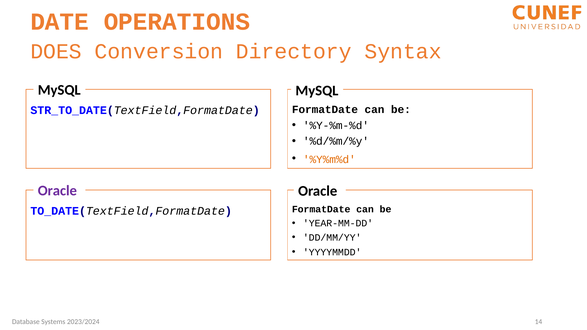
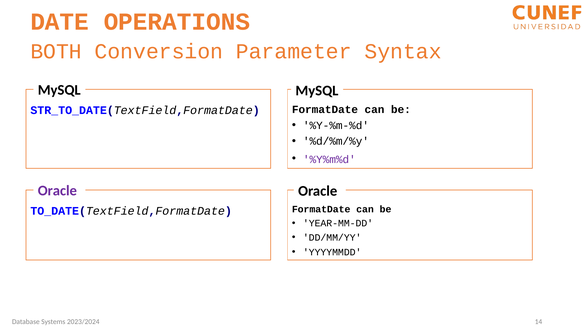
DOES: DOES -> BOTH
Directory: Directory -> Parameter
%Y%m%d colour: orange -> purple
